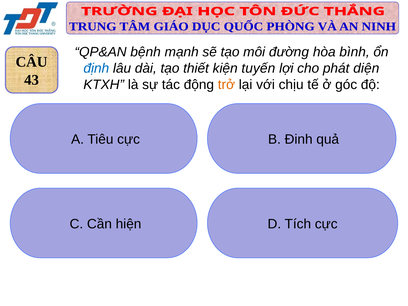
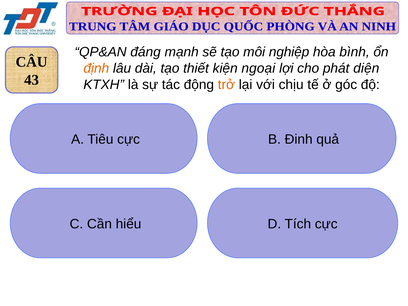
bệnh: bệnh -> đáng
đường: đường -> nghiệp
định colour: blue -> orange
tuyến: tuyến -> ngoại
hiện: hiện -> hiểu
